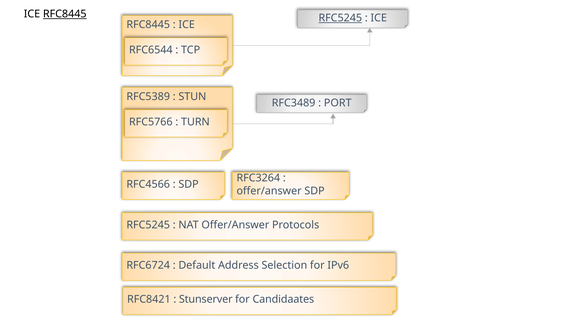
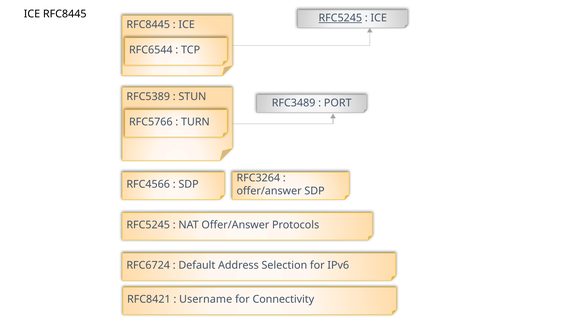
RFC8445 at (65, 14) underline: present -> none
Stunserver: Stunserver -> Username
Candidaates: Candidaates -> Connectivity
